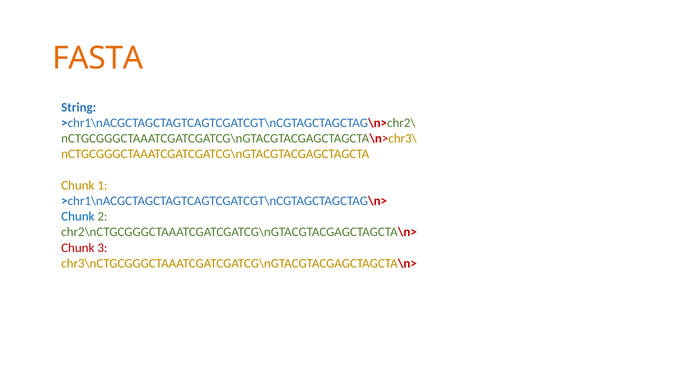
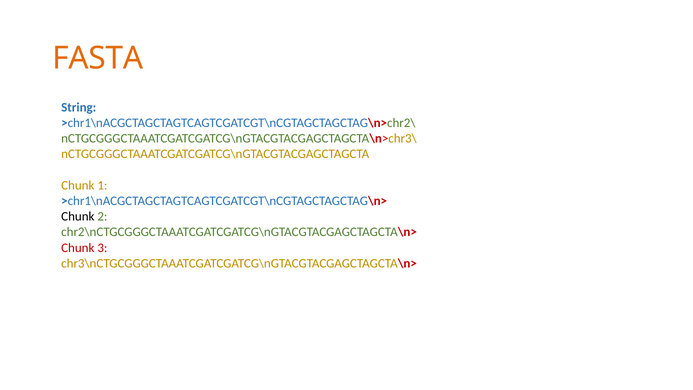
Chunk at (78, 216) colour: blue -> black
